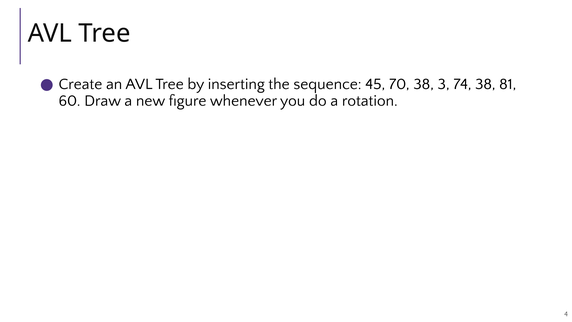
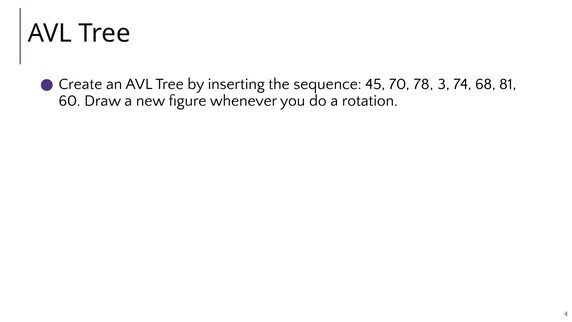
70 38: 38 -> 78
74 38: 38 -> 68
